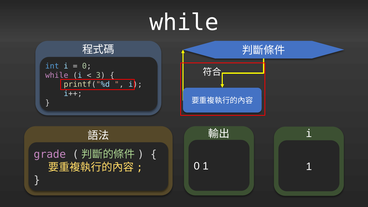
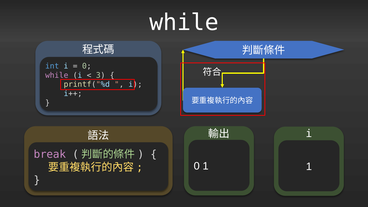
grade: grade -> break
